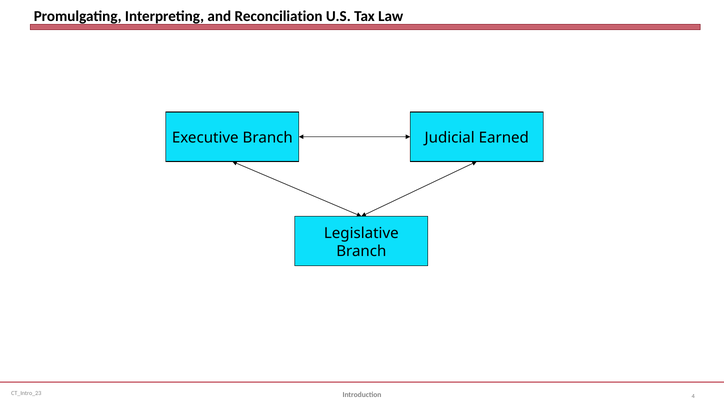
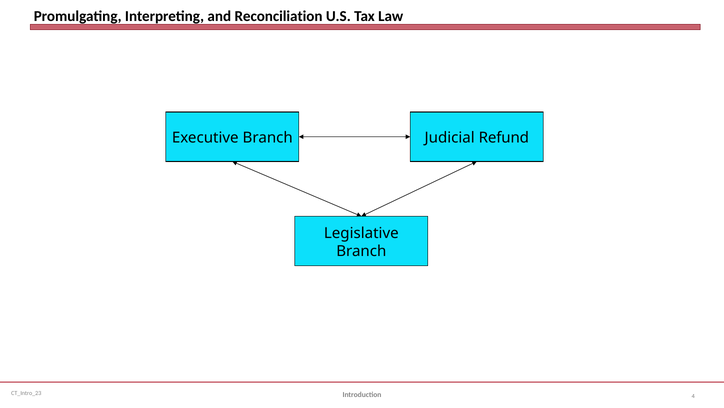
Earned: Earned -> Refund
